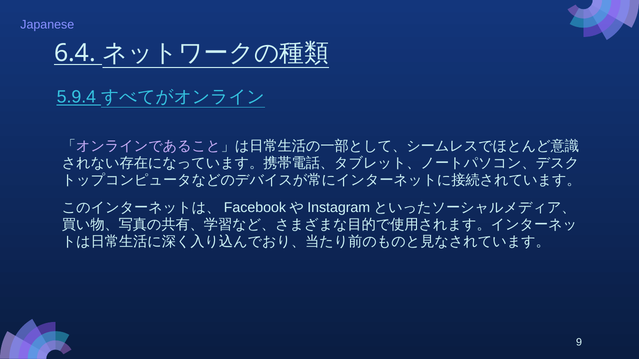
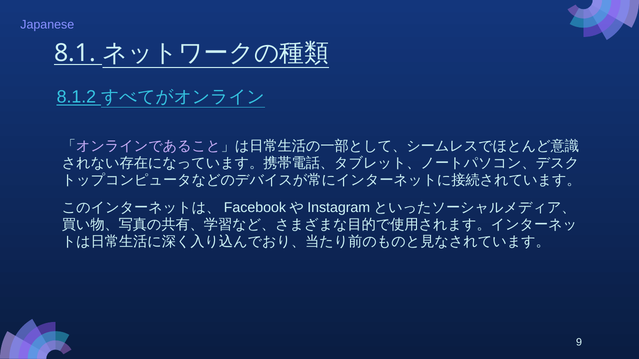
6.4: 6.4 -> 8.1
5.9.4: 5.9.4 -> 8.1.2
